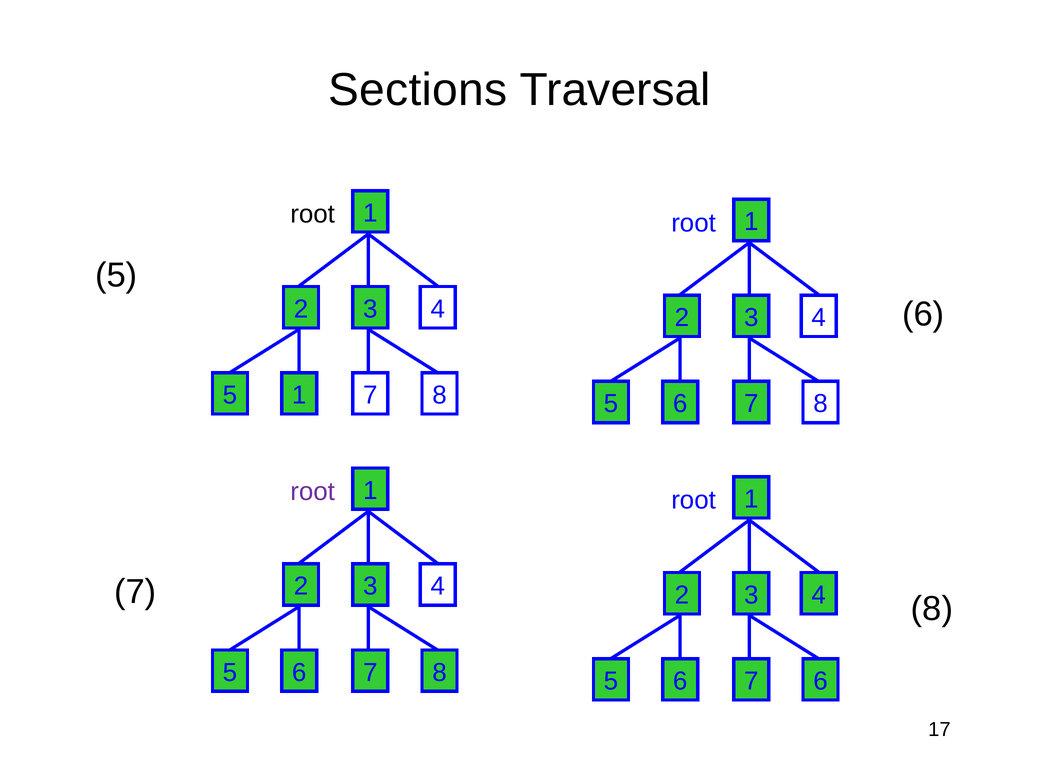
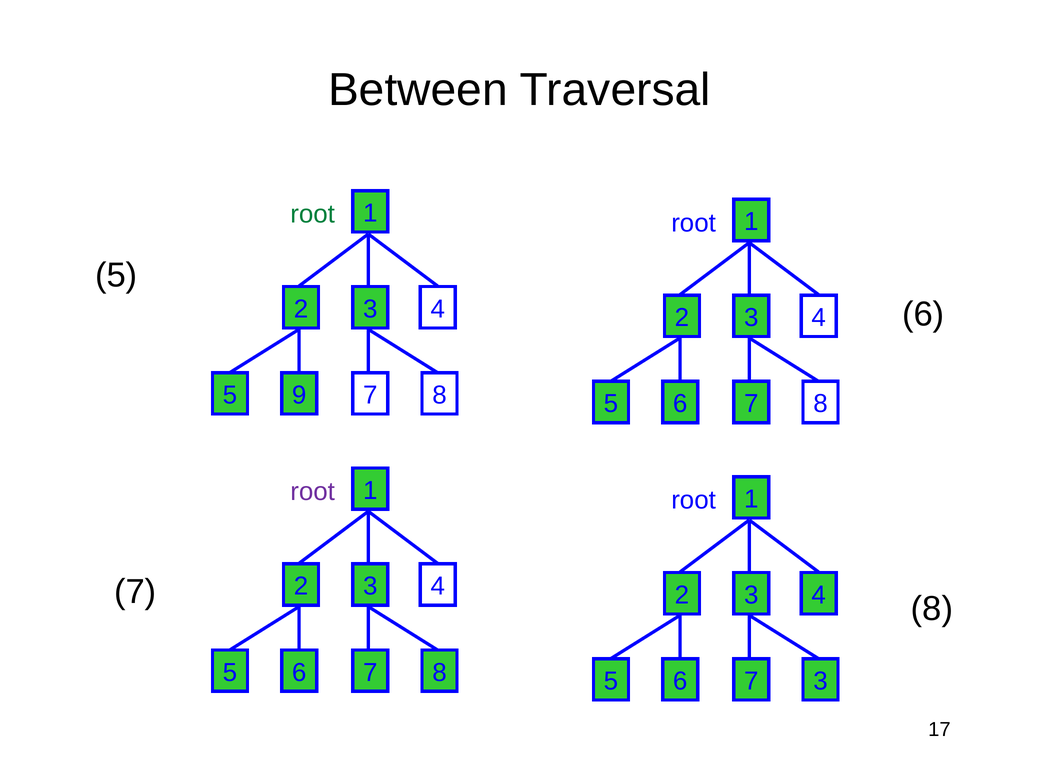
Sections: Sections -> Between
root at (313, 214) colour: black -> green
5 1: 1 -> 9
6 6: 6 -> 3
